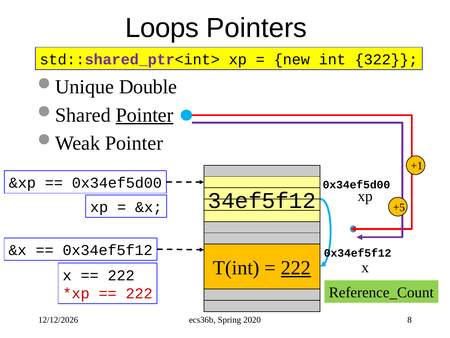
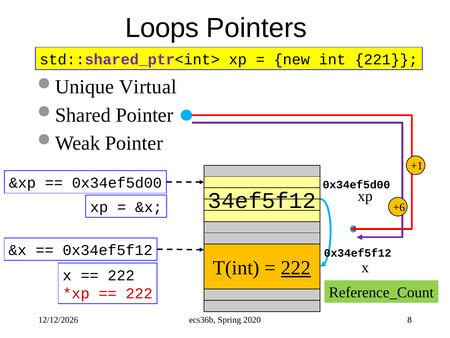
322: 322 -> 221
Double: Double -> Virtual
Pointer at (145, 115) underline: present -> none
+5: +5 -> +6
